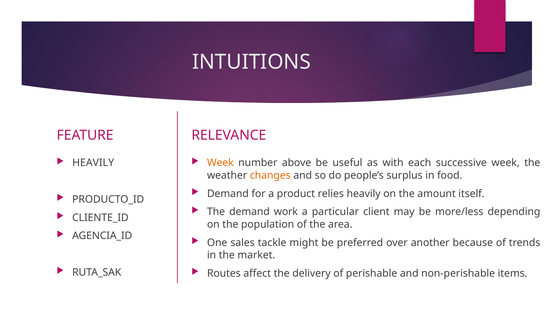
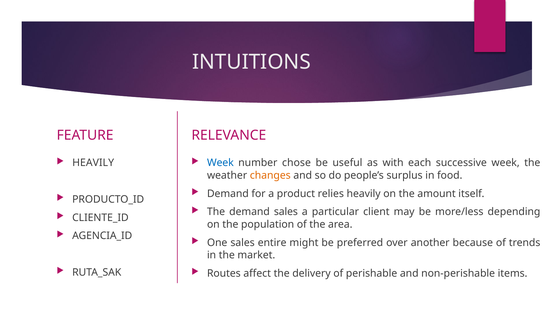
Week at (220, 163) colour: orange -> blue
above: above -> chose
demand work: work -> sales
tackle: tackle -> entire
